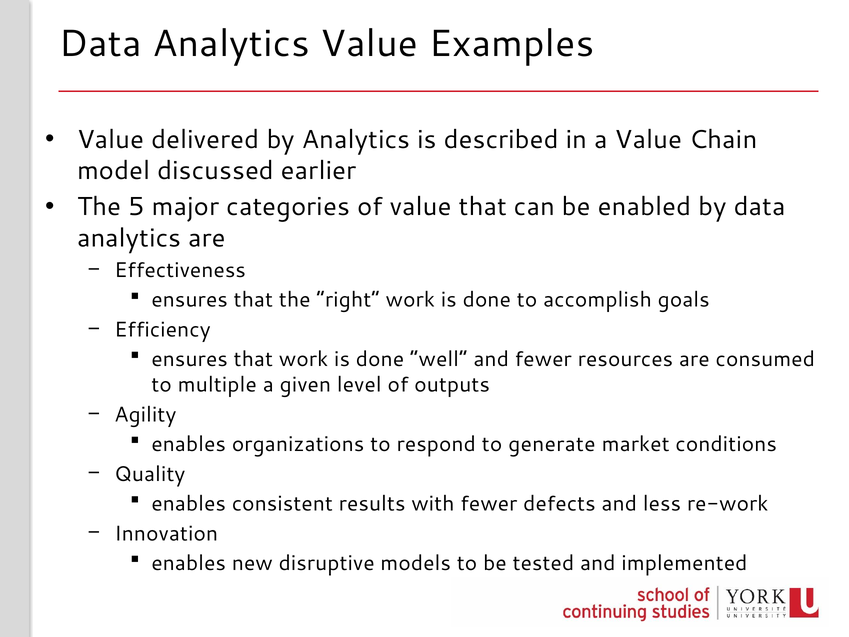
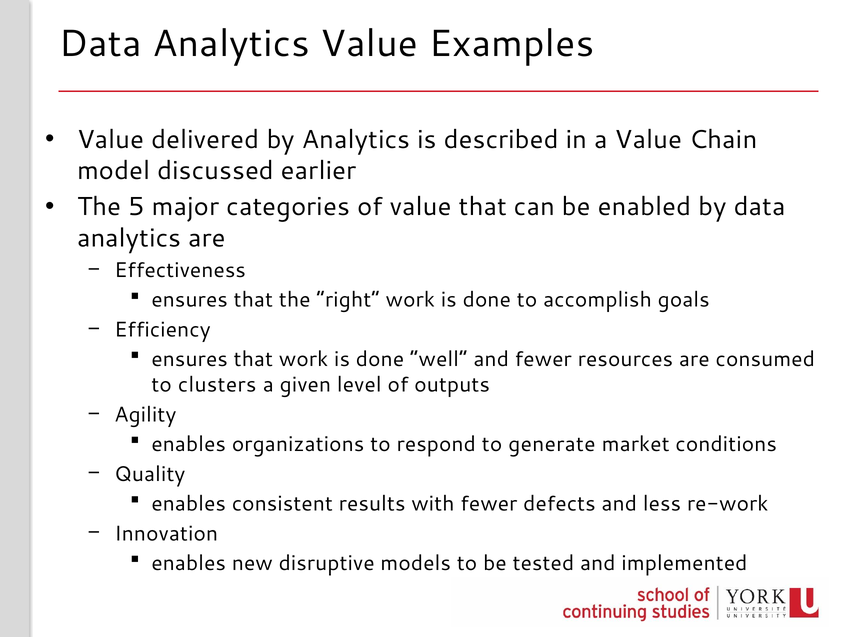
multiple: multiple -> clusters
